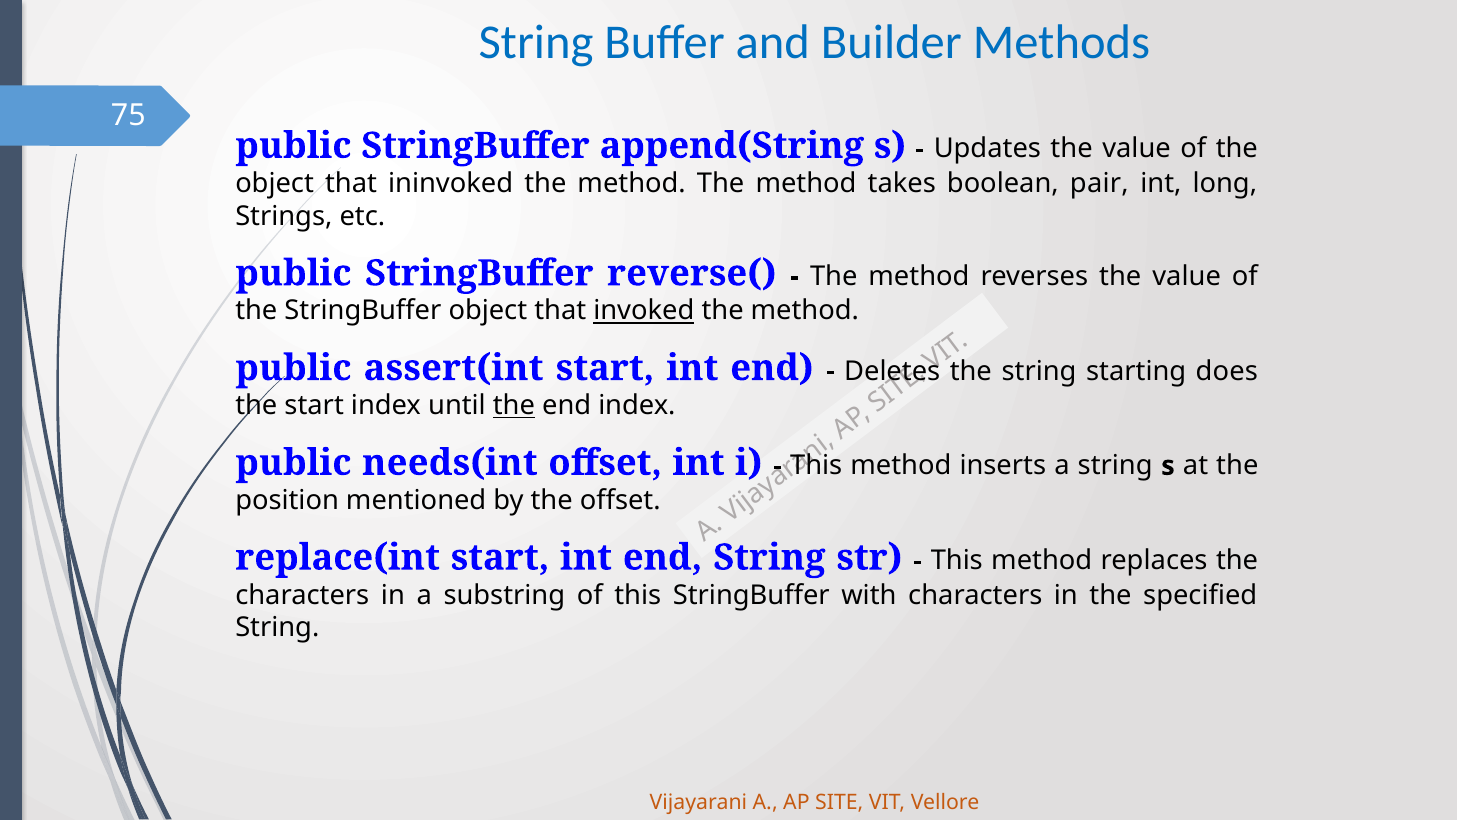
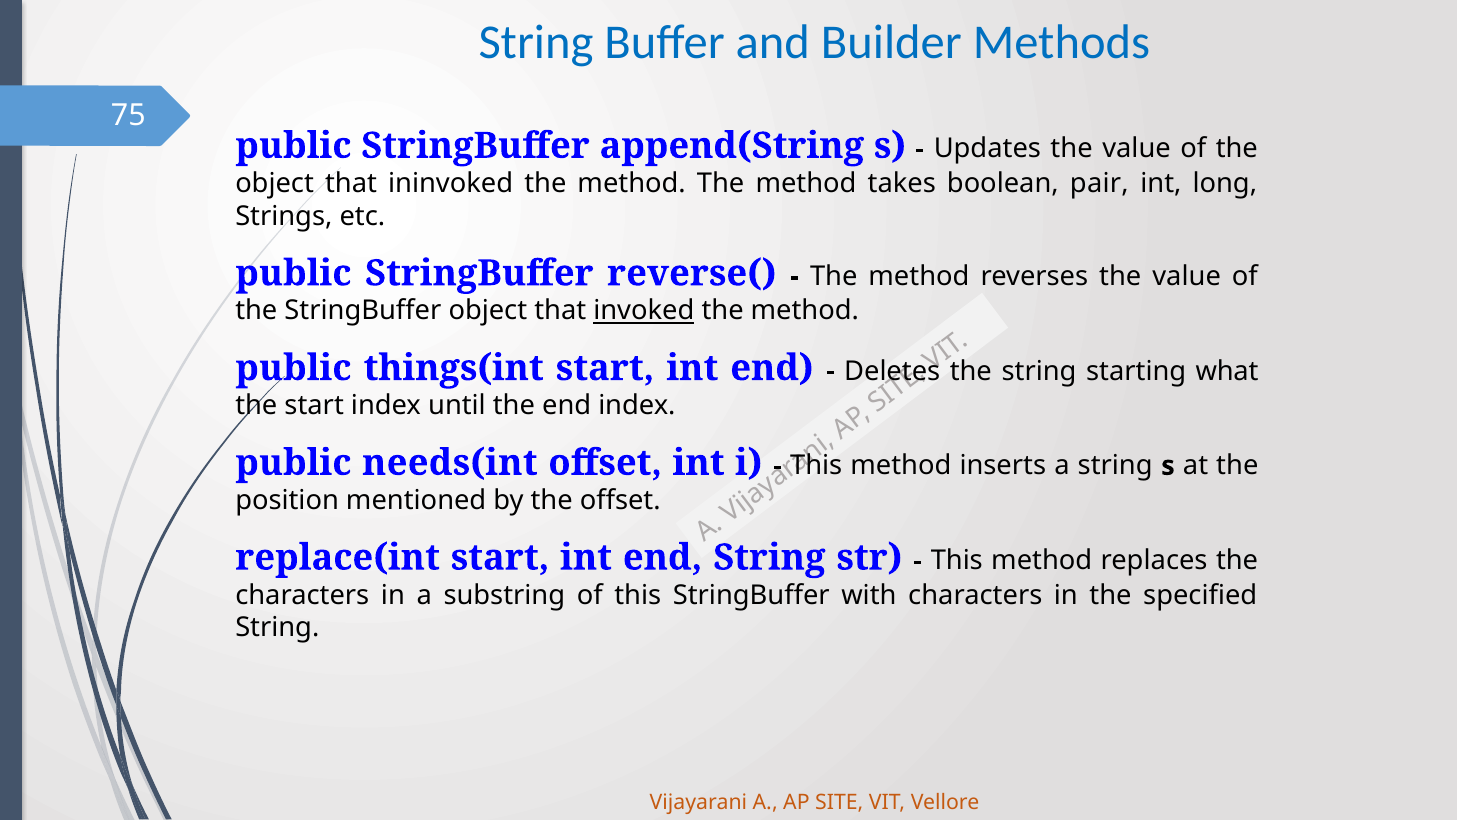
assert(int: assert(int -> things(int
does: does -> what
the at (514, 405) underline: present -> none
